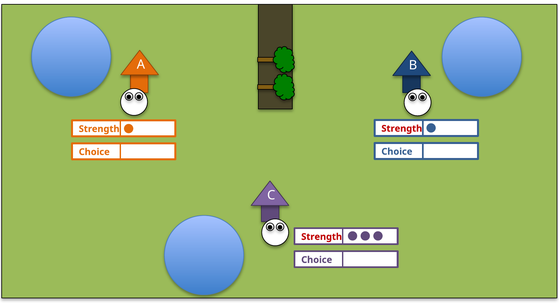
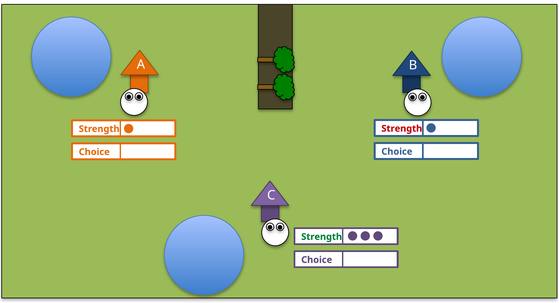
Strength at (322, 237) colour: red -> green
